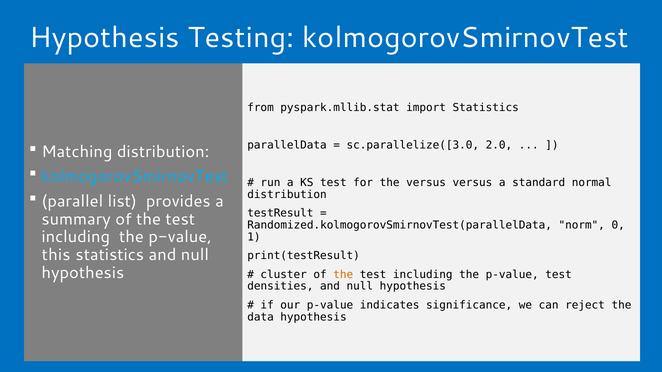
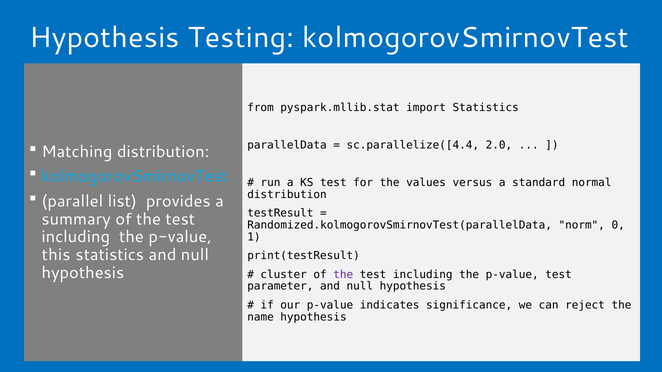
sc.parallelize([3.0: sc.parallelize([3.0 -> sc.parallelize([4.4
the versus: versus -> values
the at (343, 275) colour: orange -> purple
densities: densities -> parameter
data: data -> name
